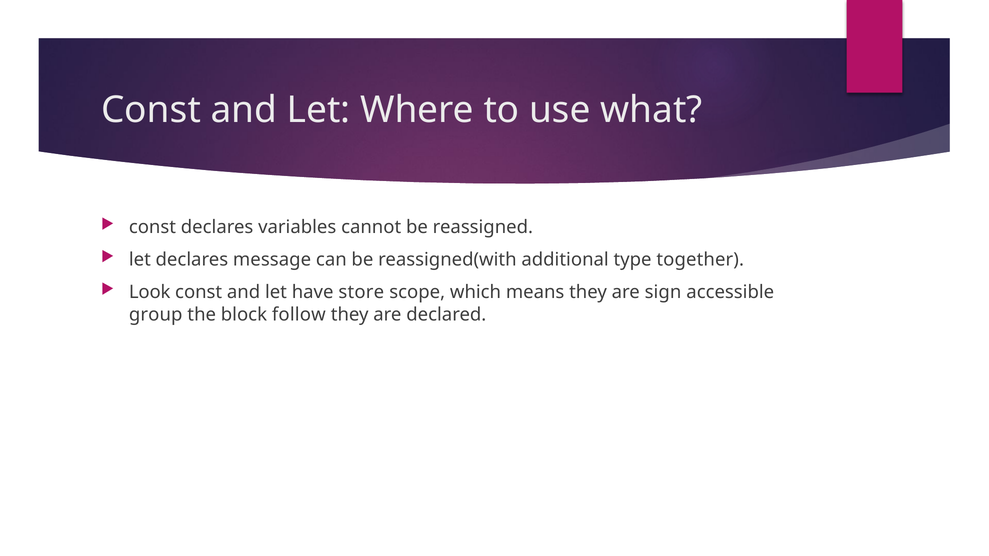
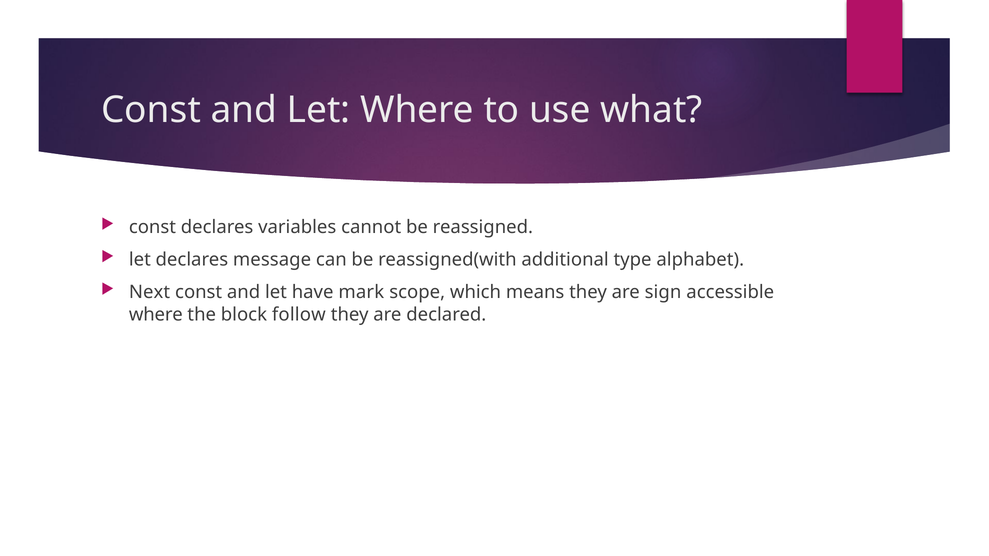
together: together -> alphabet
Look: Look -> Next
store: store -> mark
group at (156, 315): group -> where
